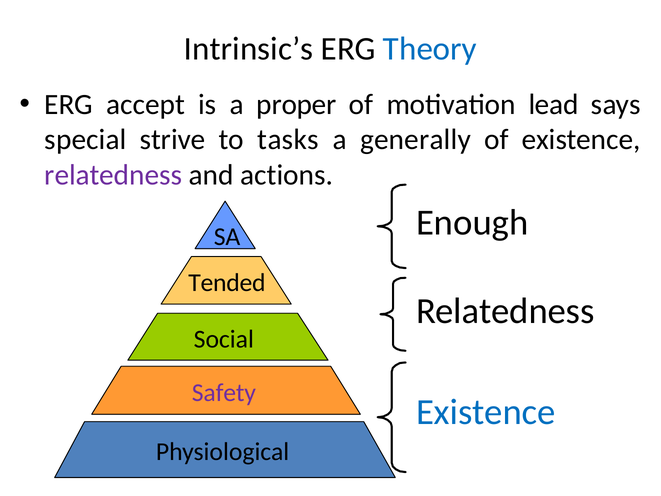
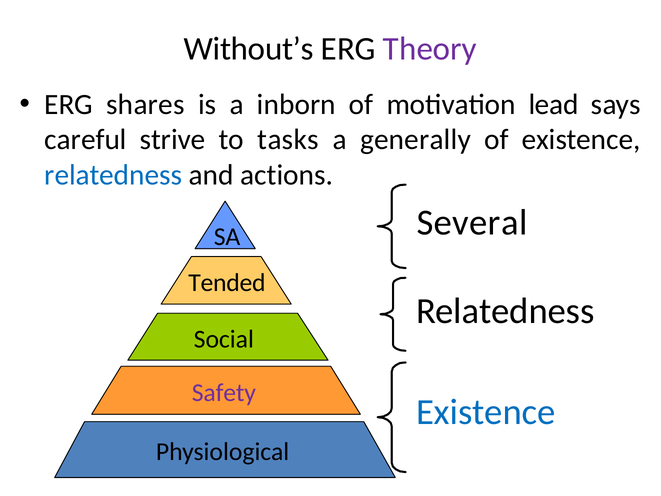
Intrinsic’s: Intrinsic’s -> Without’s
Theory colour: blue -> purple
accept: accept -> shares
proper: proper -> inborn
special: special -> careful
relatedness at (113, 175) colour: purple -> blue
Enough: Enough -> Several
